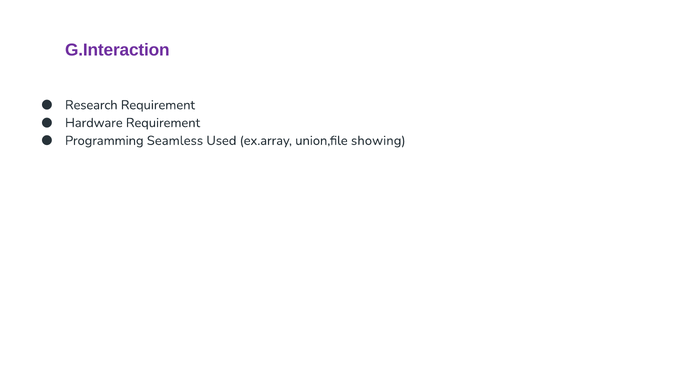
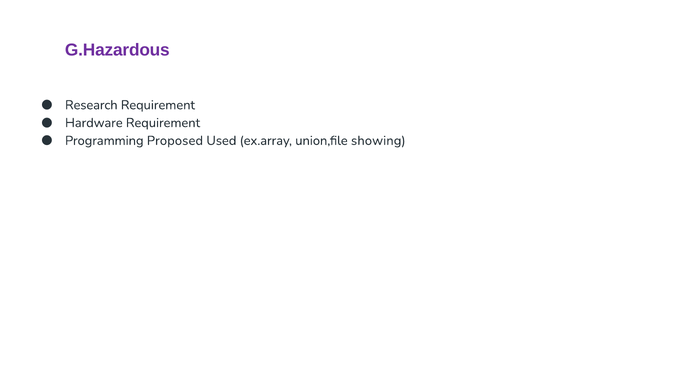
G.Interaction: G.Interaction -> G.Hazardous
Seamless: Seamless -> Proposed
